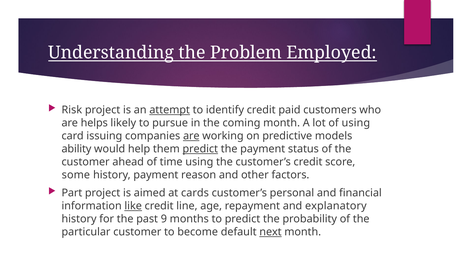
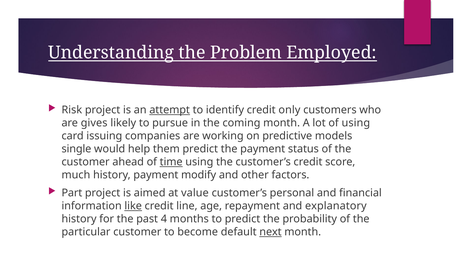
paid: paid -> only
helps: helps -> gives
are at (191, 136) underline: present -> none
ability: ability -> single
predict at (200, 149) underline: present -> none
time underline: none -> present
some: some -> much
reason: reason -> modify
cards: cards -> value
9: 9 -> 4
